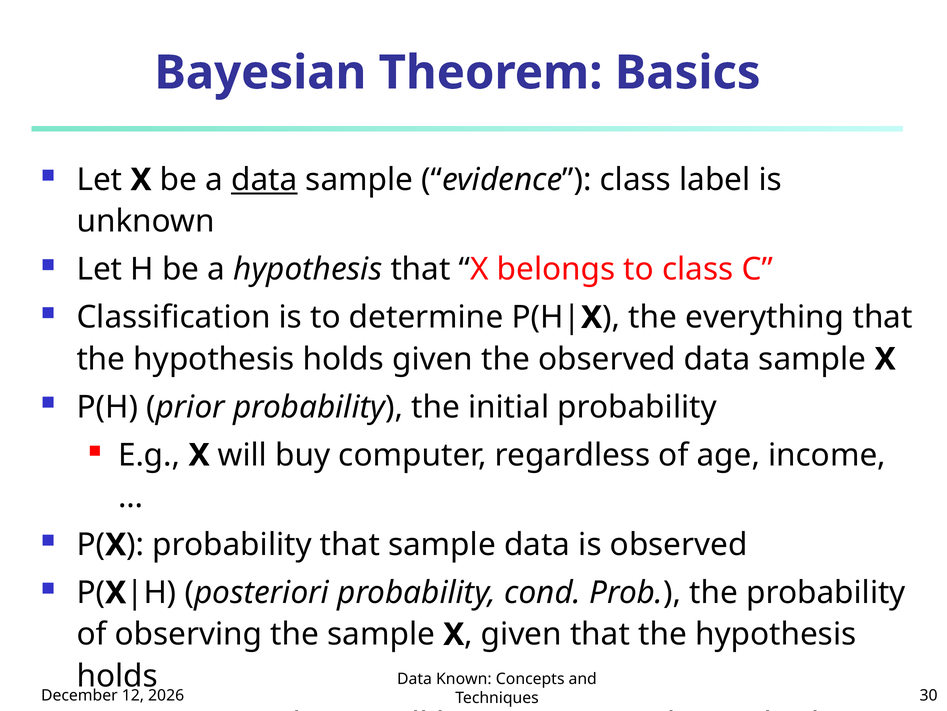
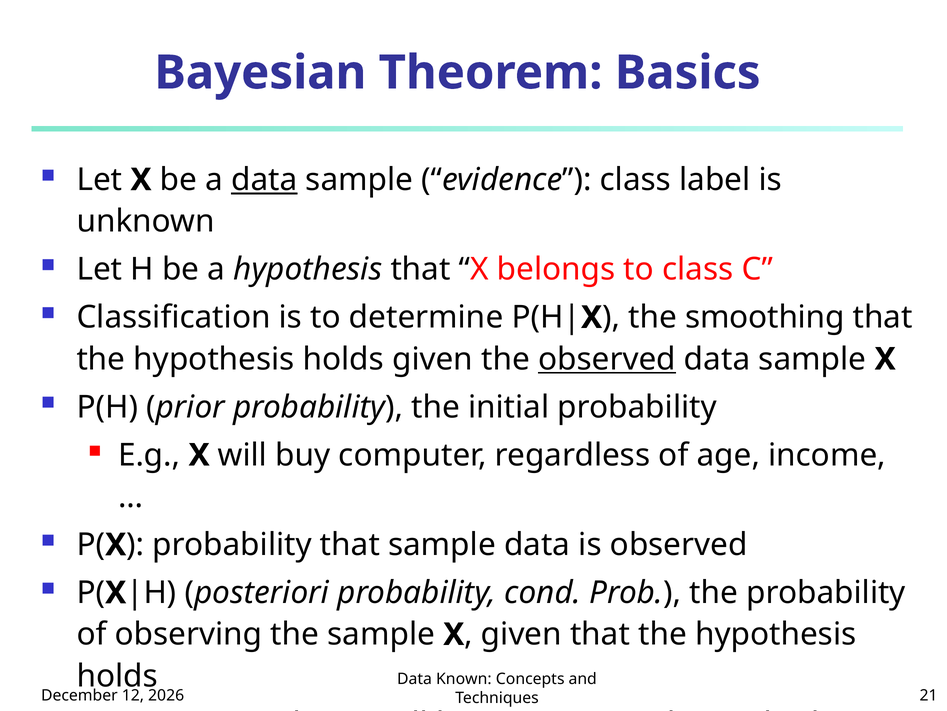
everything: everything -> smoothing
observed at (607, 359) underline: none -> present
30: 30 -> 21
